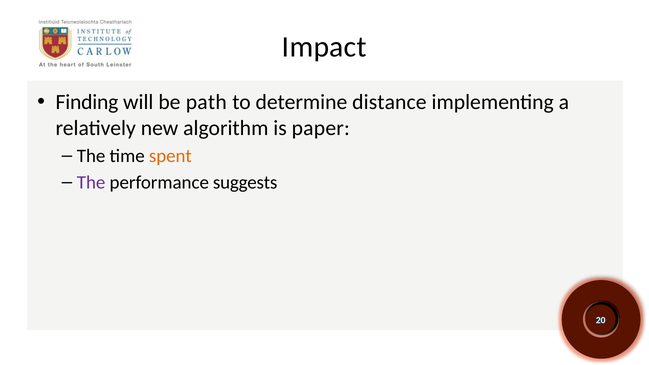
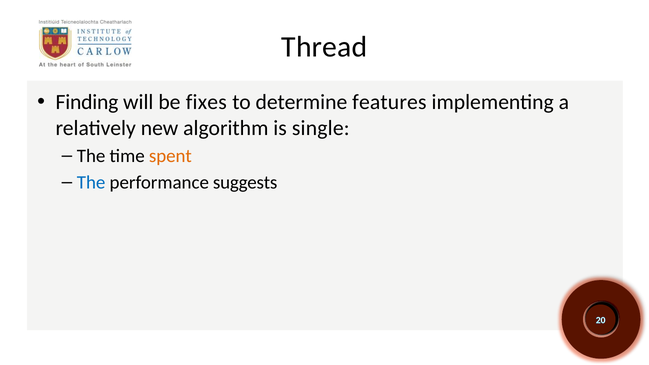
Impact: Impact -> Thread
path: path -> fixes
distance: distance -> features
paper: paper -> single
The at (91, 183) colour: purple -> blue
